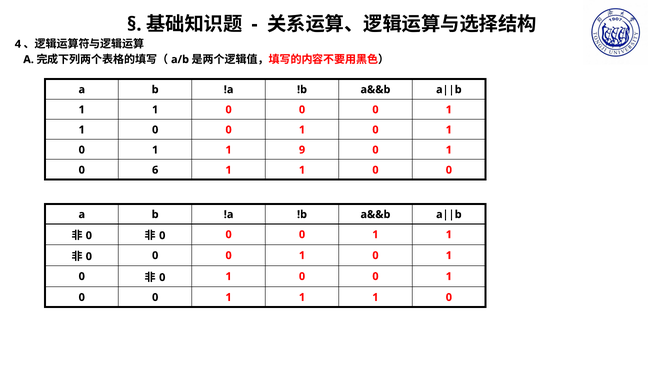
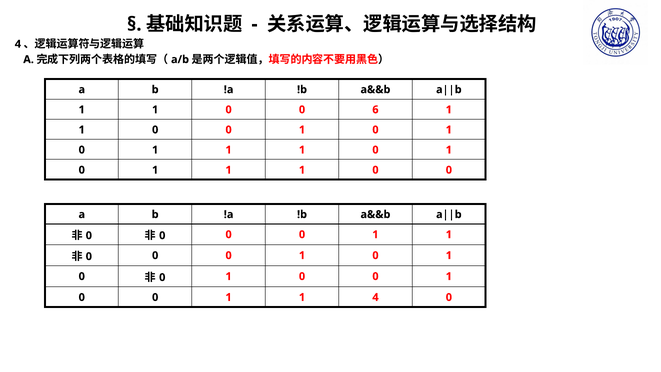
1 0 0 0: 0 -> 6
9 at (302, 150): 9 -> 1
6 at (155, 170): 6 -> 1
1 1 1: 1 -> 4
